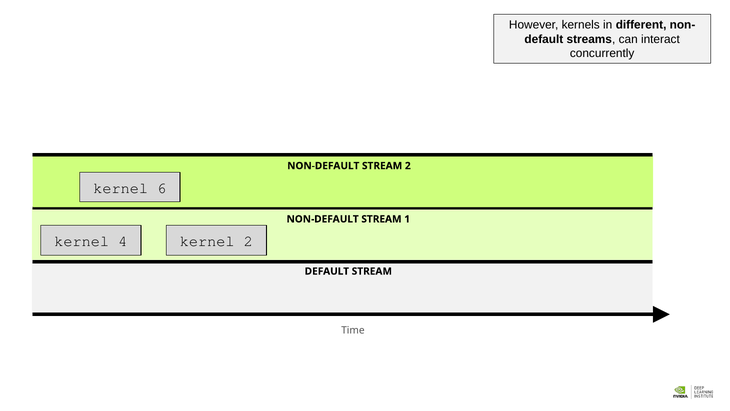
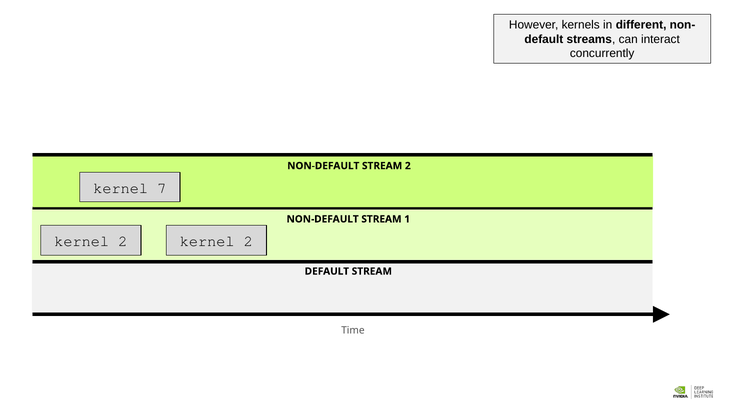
6: 6 -> 7
4 at (123, 241): 4 -> 2
